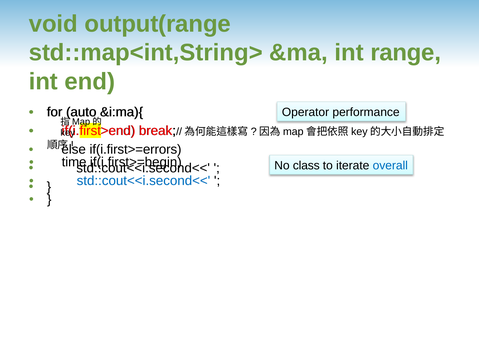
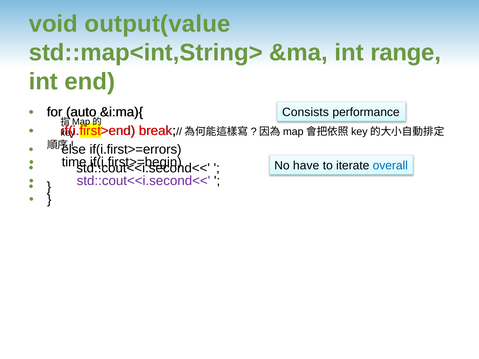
output(range: output(range -> output(value
Operator: Operator -> Consists
class: class -> have
std::cout<<i.second<< at (143, 181) colour: blue -> purple
